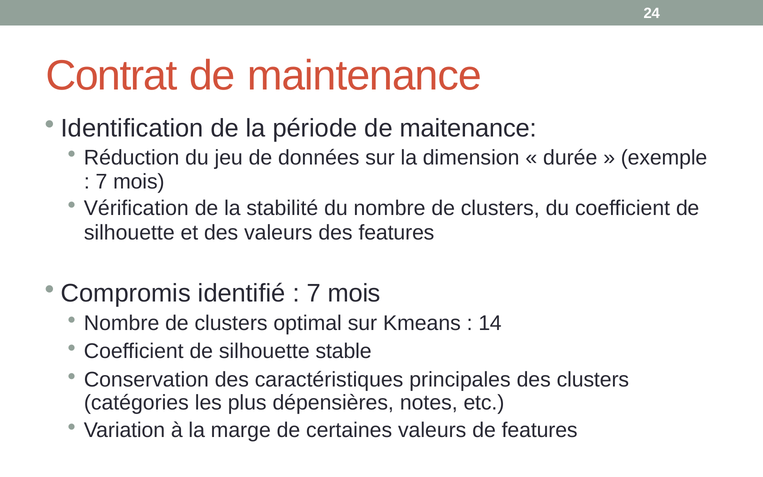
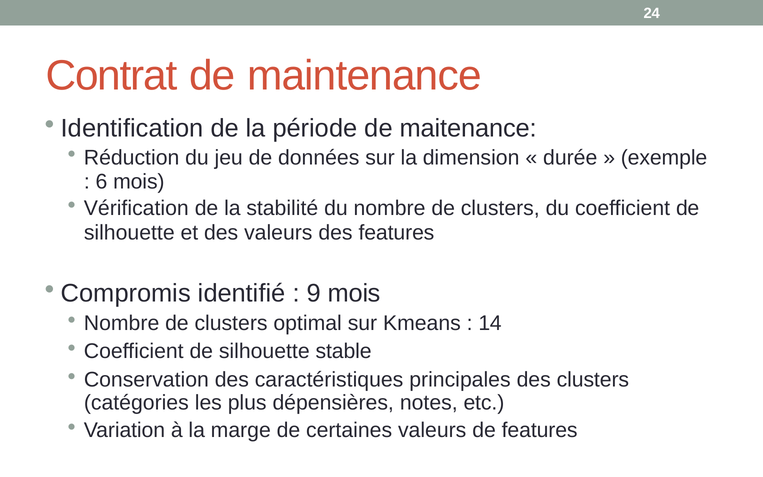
7 at (102, 182): 7 -> 6
7 at (314, 293): 7 -> 9
